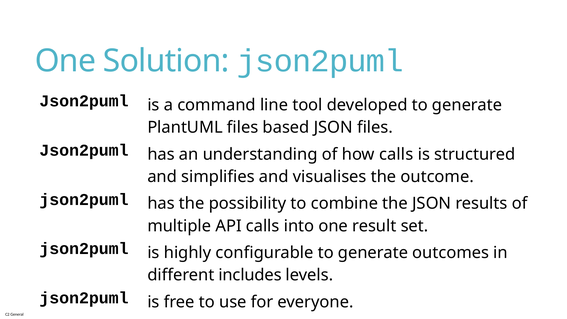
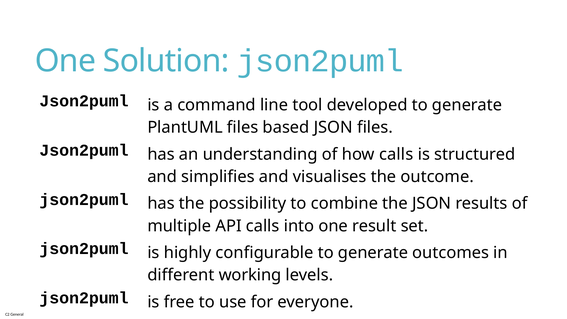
includes: includes -> working
